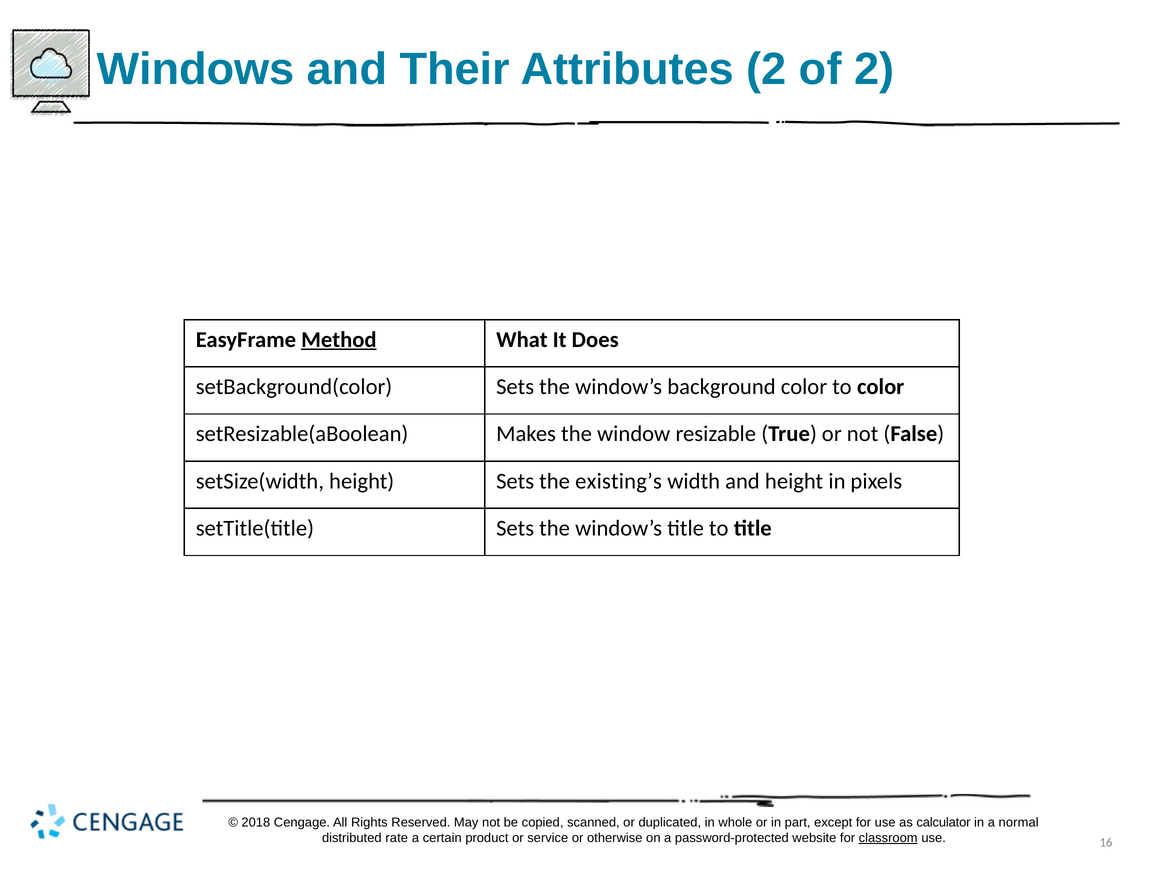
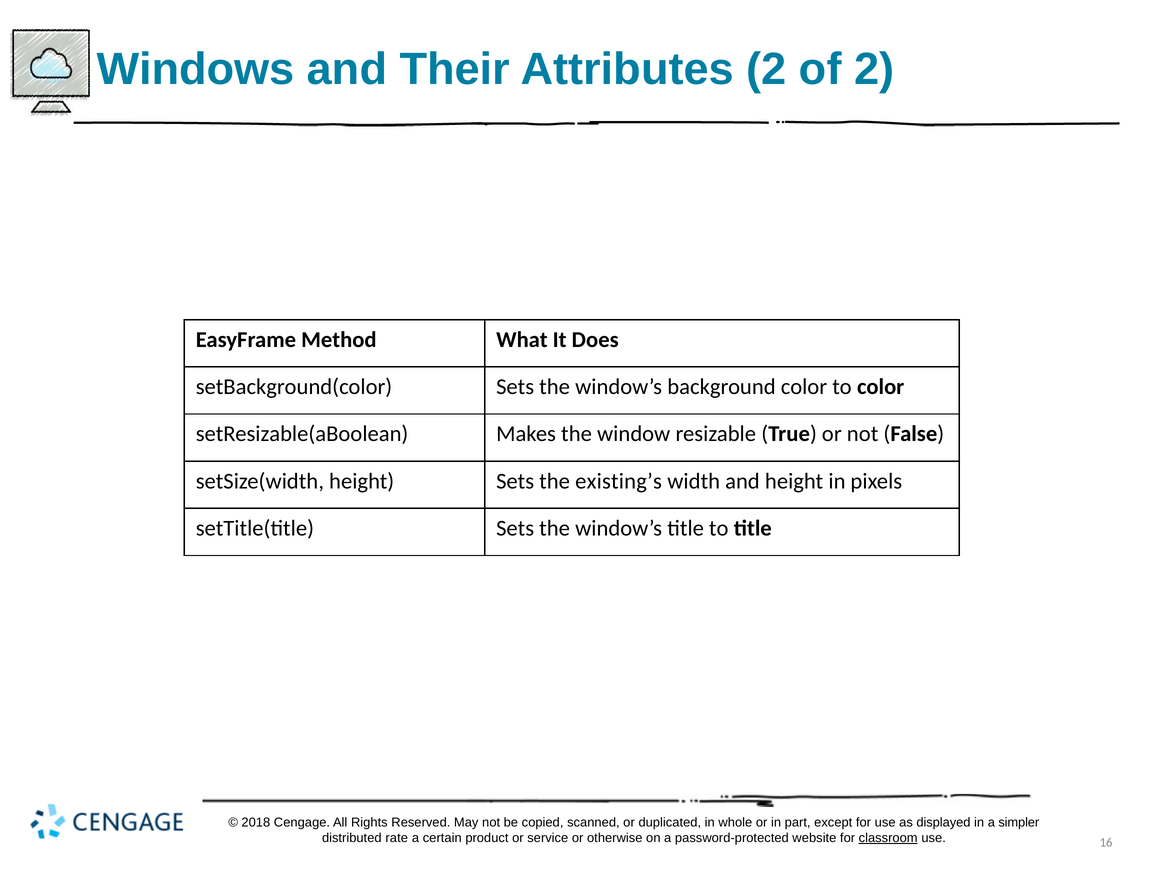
Method underline: present -> none
calculator: calculator -> displayed
normal: normal -> simpler
